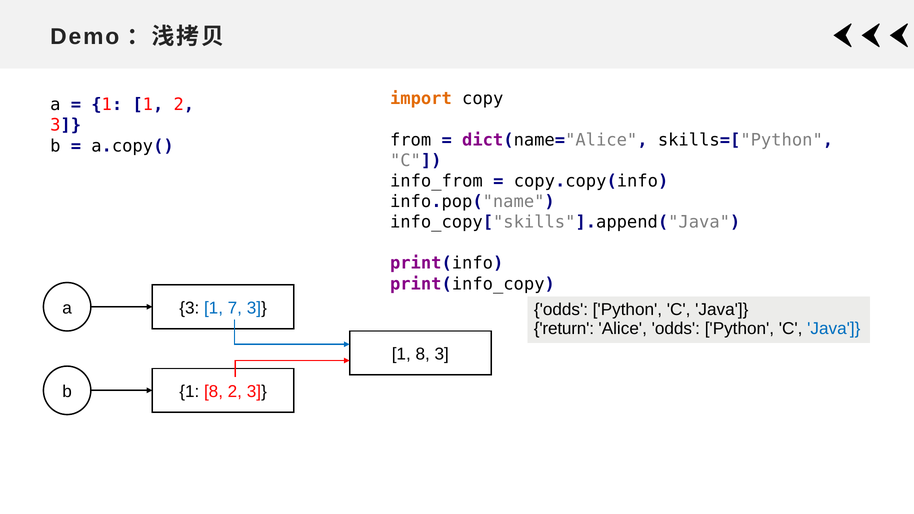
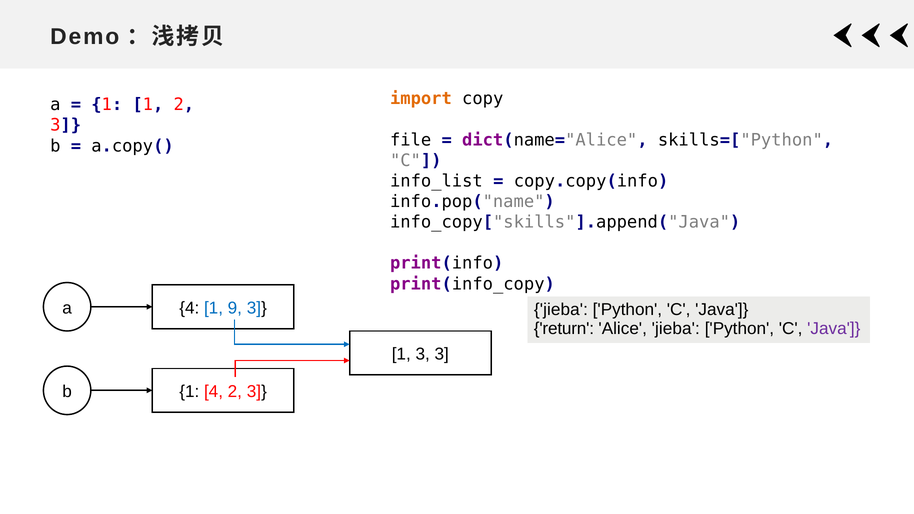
from: from -> file
info_from: info_from -> info_list
3 at (189, 308): 3 -> 4
7: 7 -> 9
odds at (561, 310): odds -> jieba
Alice odds: odds -> jieba
Java at (834, 329) colour: blue -> purple
8 at (423, 354): 8 -> 3
8 at (214, 392): 8 -> 4
